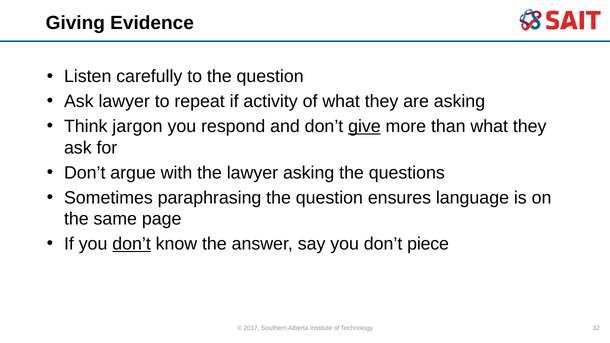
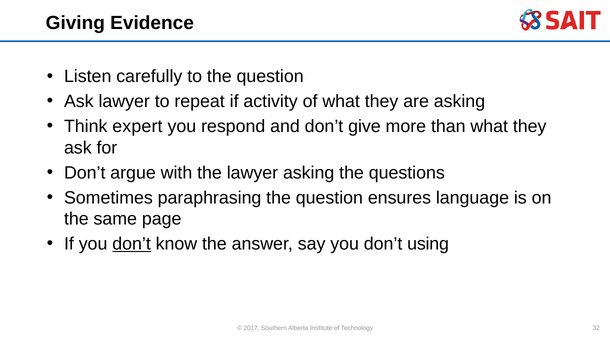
jargon: jargon -> expert
give underline: present -> none
piece: piece -> using
